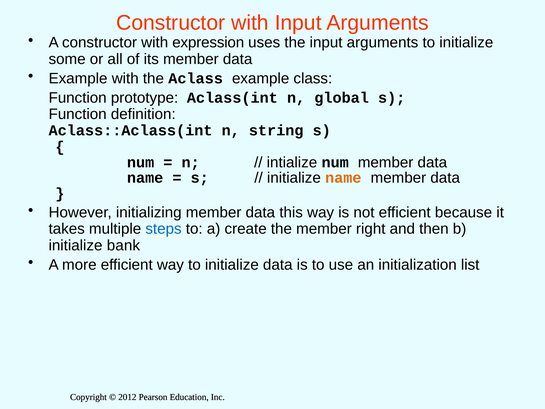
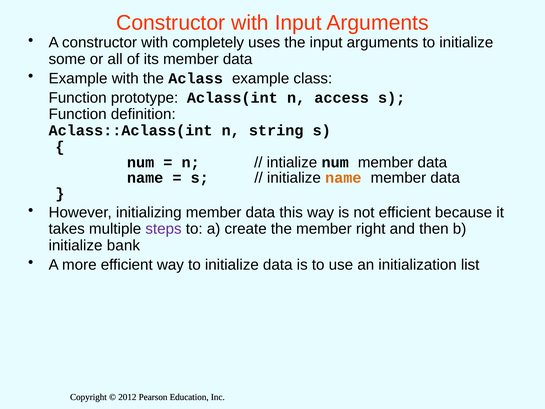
expression: expression -> completely
global: global -> access
steps colour: blue -> purple
